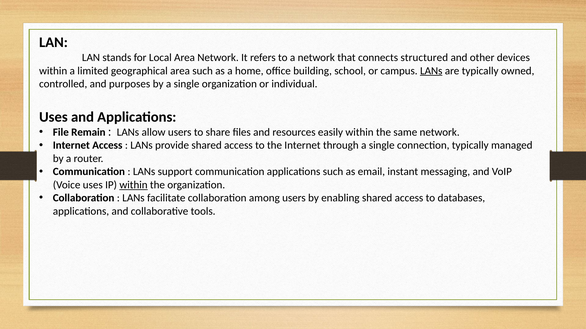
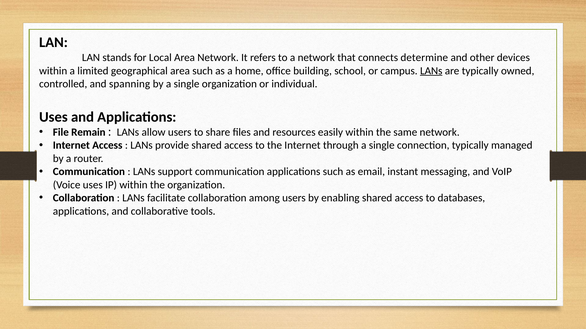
structured: structured -> determine
purposes: purposes -> spanning
within at (134, 185) underline: present -> none
